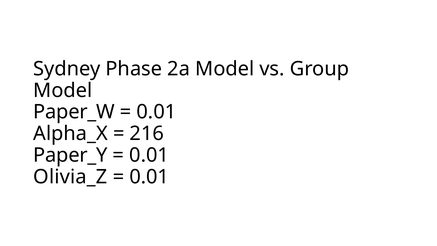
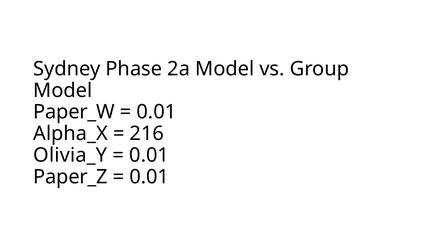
Paper_Y: Paper_Y -> Olivia_Y
Olivia_Z: Olivia_Z -> Paper_Z
